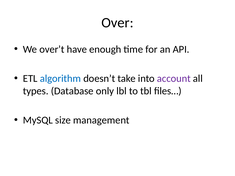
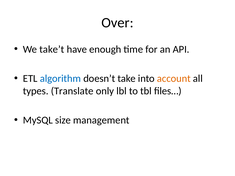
over’t: over’t -> take’t
account colour: purple -> orange
Database: Database -> Translate
